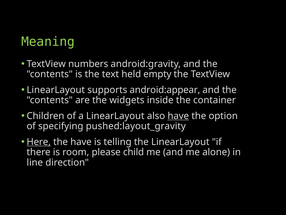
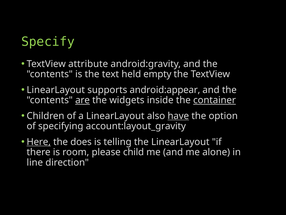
Meaning: Meaning -> Specify
numbers: numbers -> attribute
are underline: none -> present
container underline: none -> present
pushed:layout_gravity: pushed:layout_gravity -> account:layout_gravity
the have: have -> does
